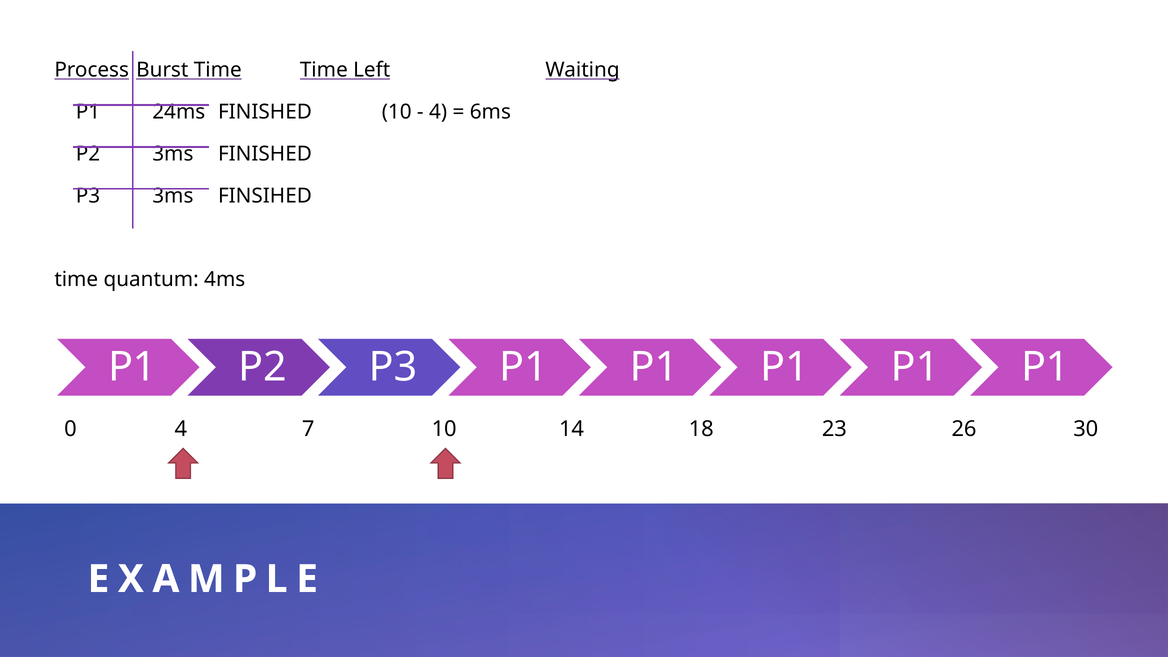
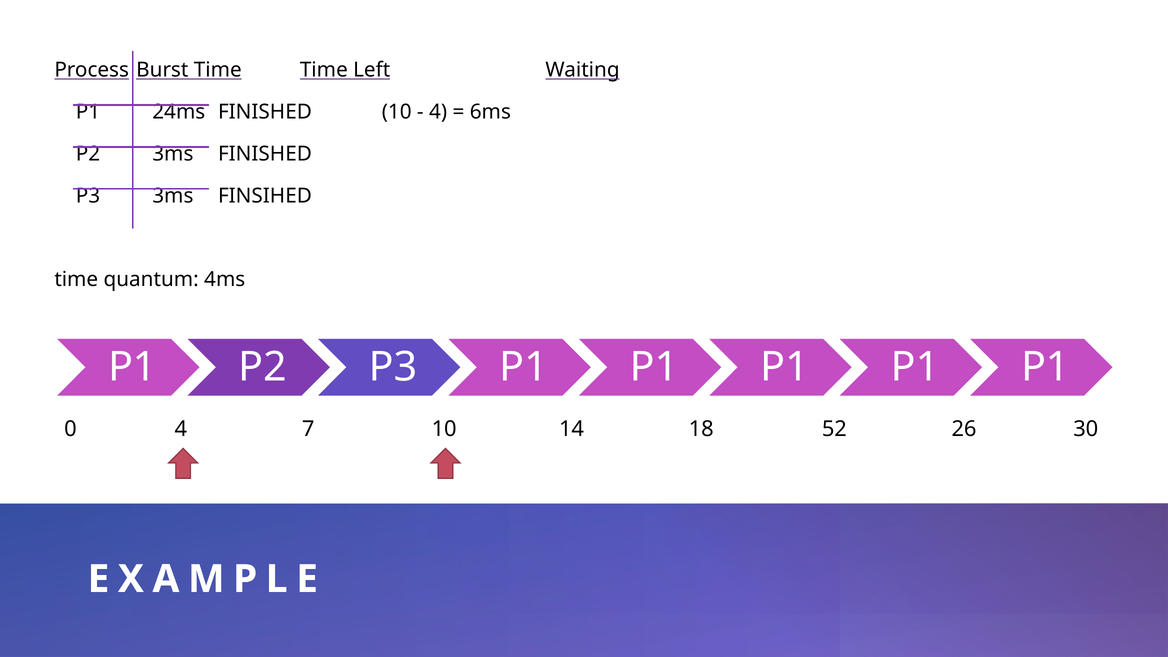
23: 23 -> 52
